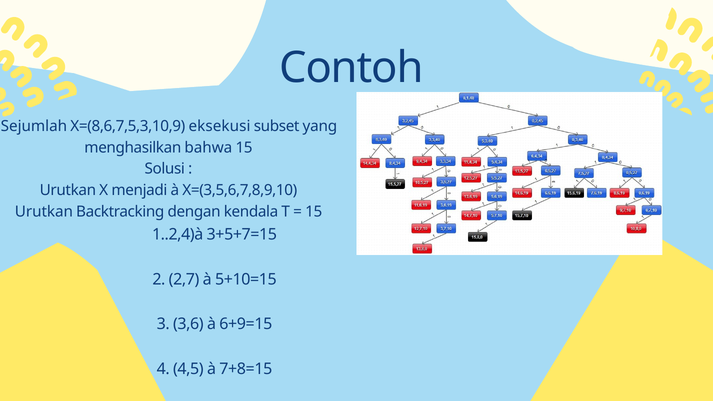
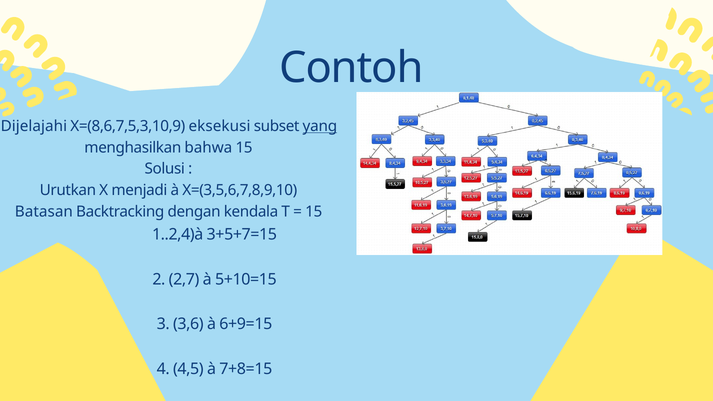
Sejumlah: Sejumlah -> Dijelajahi
yang underline: none -> present
Urutkan at (44, 212): Urutkan -> Batasan
